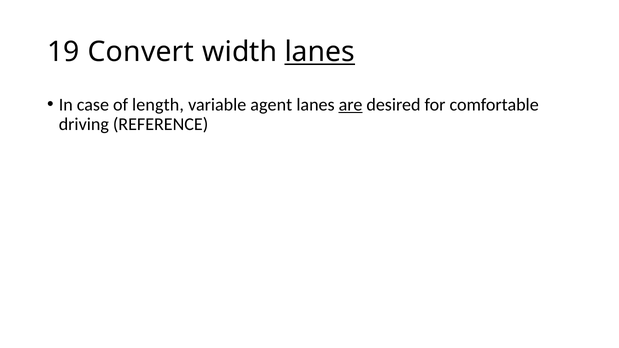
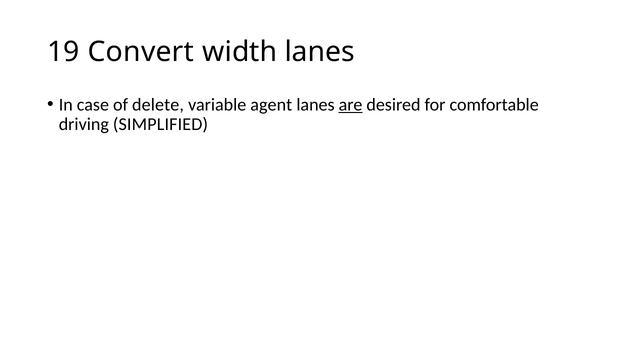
lanes at (320, 52) underline: present -> none
length: length -> delete
REFERENCE: REFERENCE -> SIMPLIFIED
